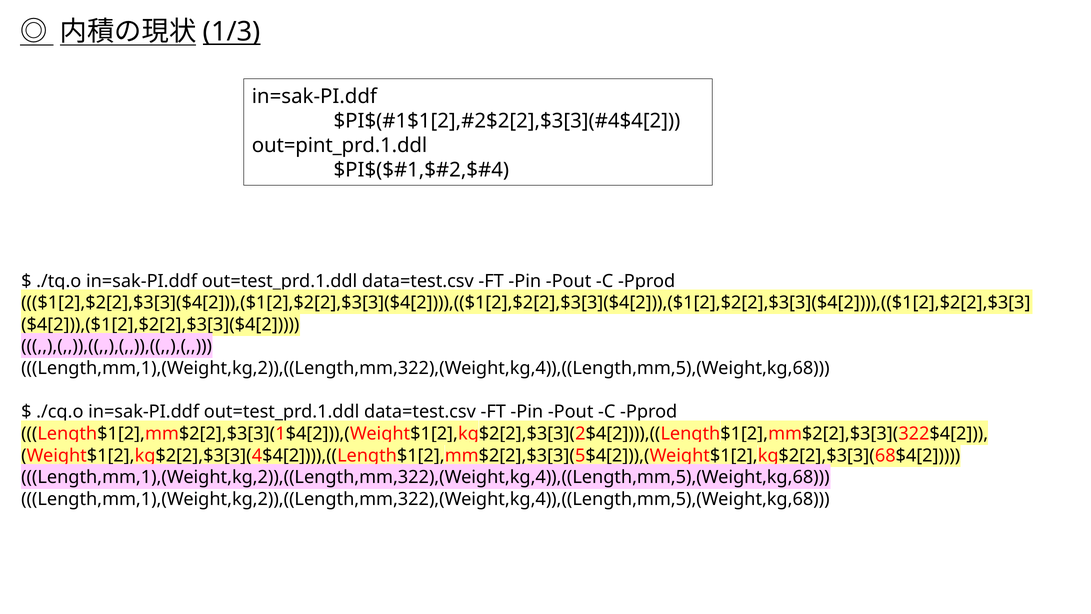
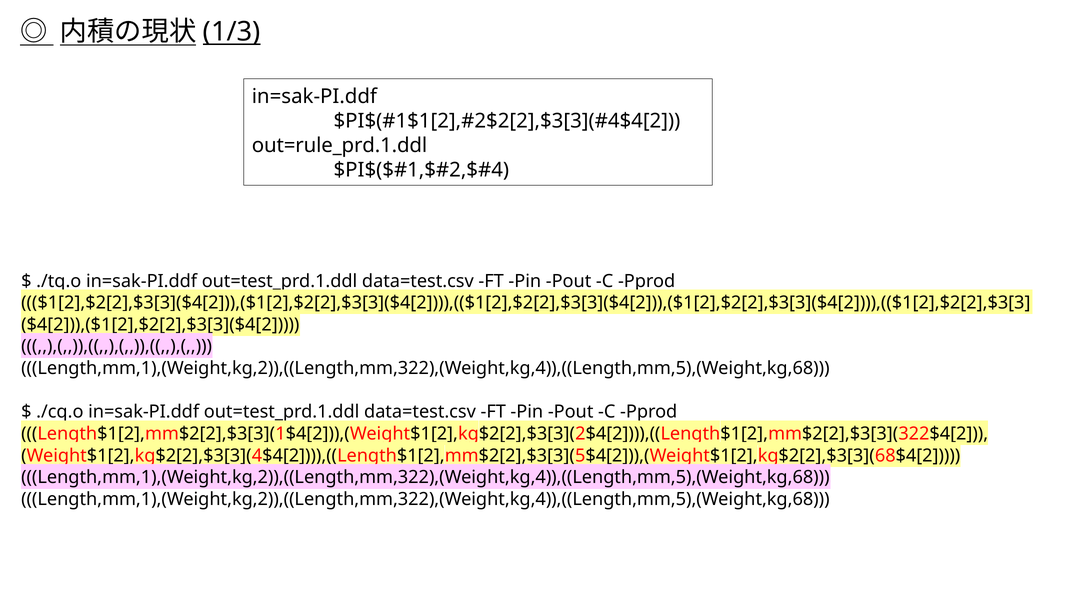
out=pint_prd.1.ddl: out=pint_prd.1.ddl -> out=rule_prd.1.ddl
